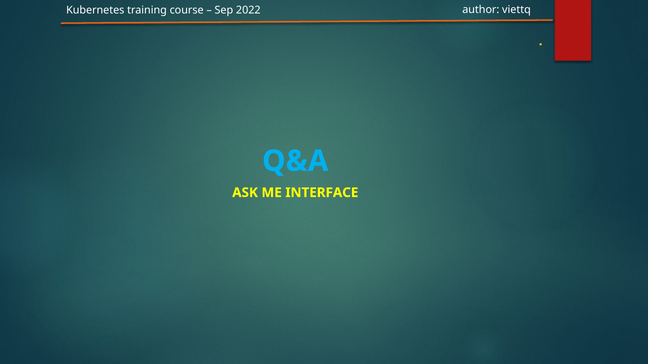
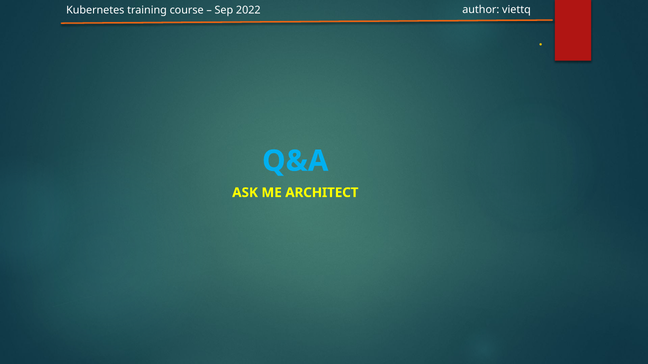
INTERFACE: INTERFACE -> ARCHITECT
